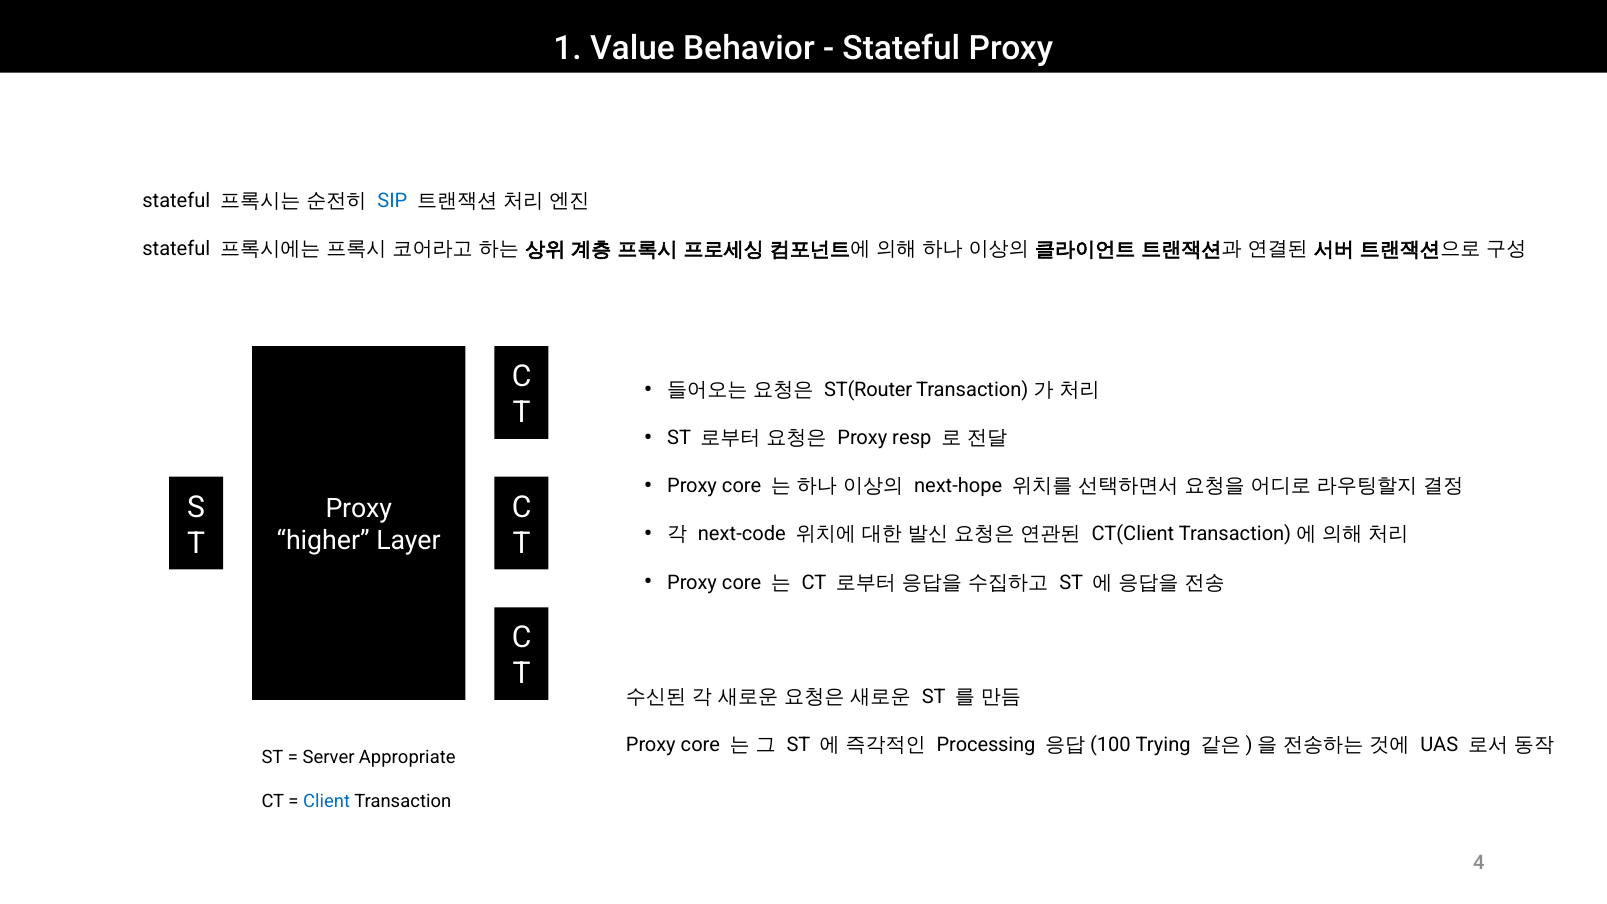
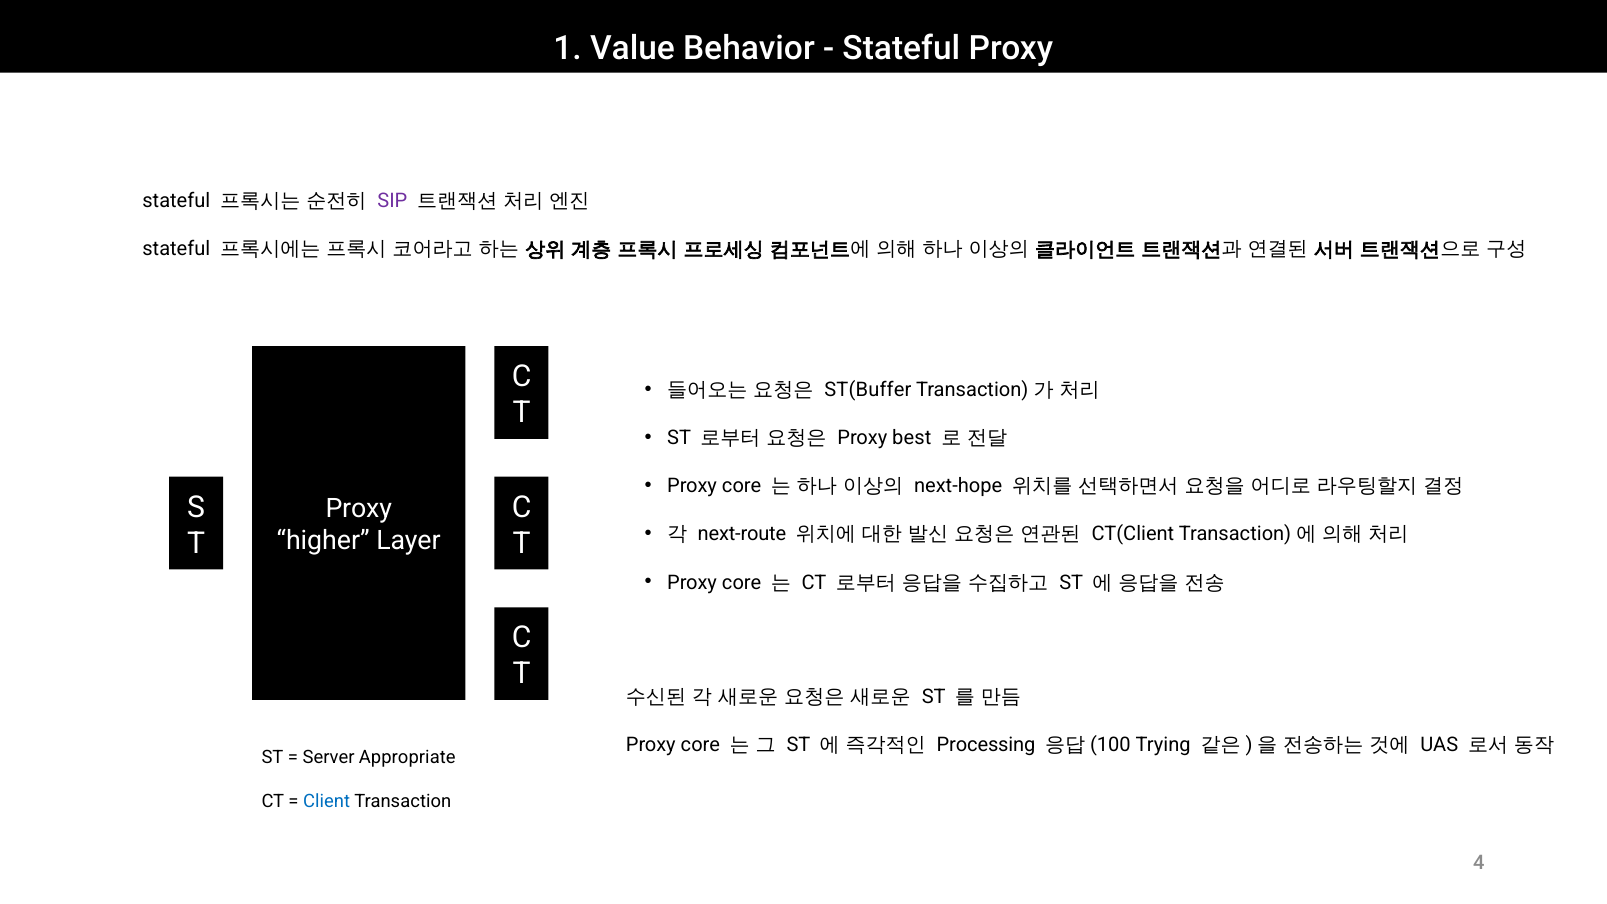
SIP colour: blue -> purple
ST(Router: ST(Router -> ST(Buffer
resp: resp -> best
next-code: next-code -> next-route
